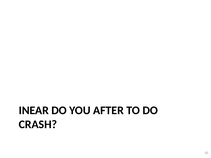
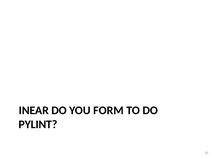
AFTER: AFTER -> FORM
CRASH: CRASH -> PYLINT
